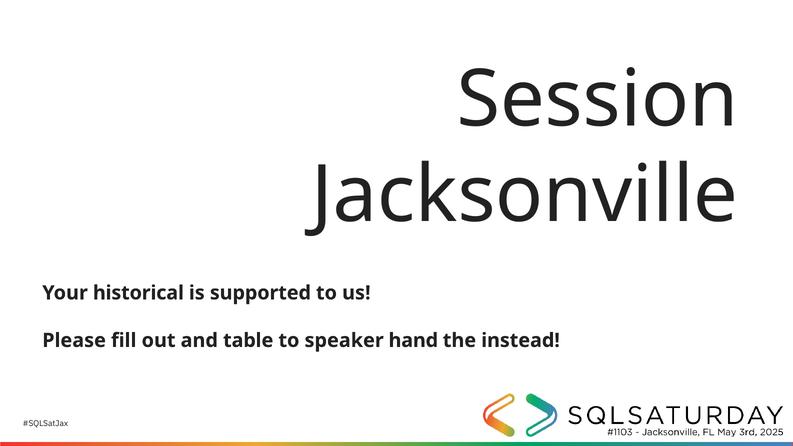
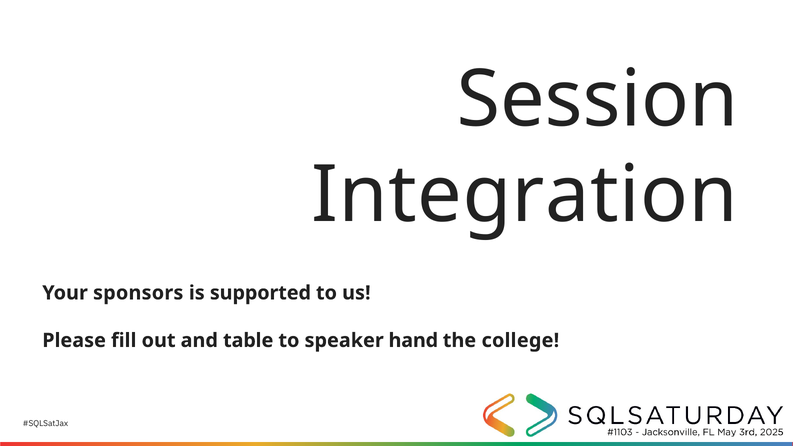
Jacksonville: Jacksonville -> Integration
historical: historical -> sponsors
instead: instead -> college
